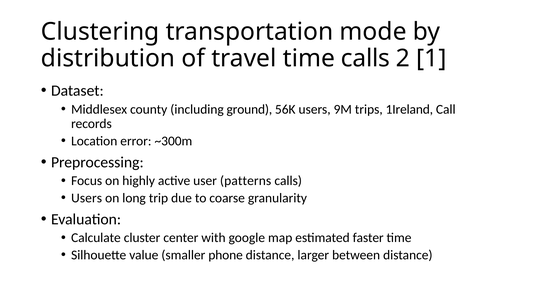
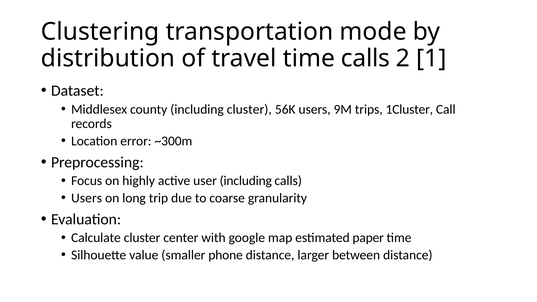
including ground: ground -> cluster
1Ireland: 1Ireland -> 1Cluster
user patterns: patterns -> including
faster: faster -> paper
